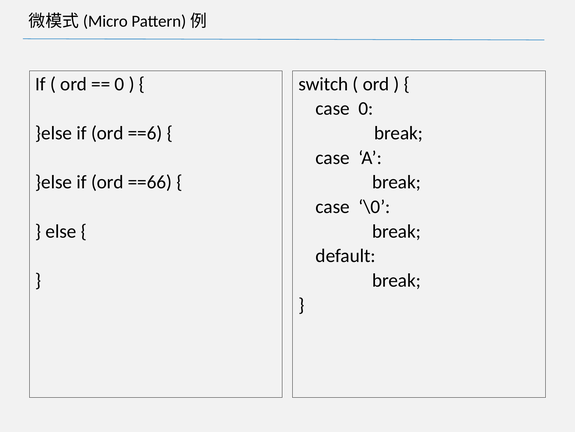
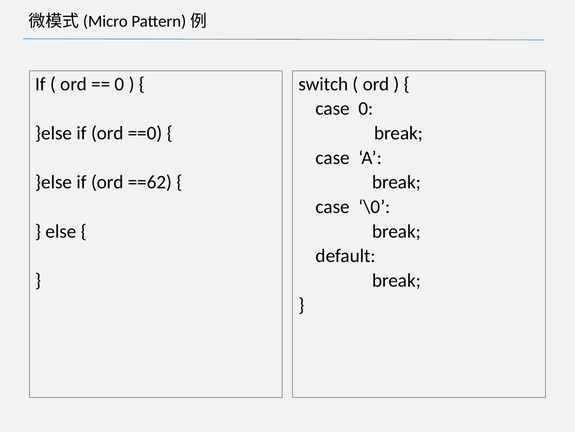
==6: ==6 -> ==0
==66: ==66 -> ==62
